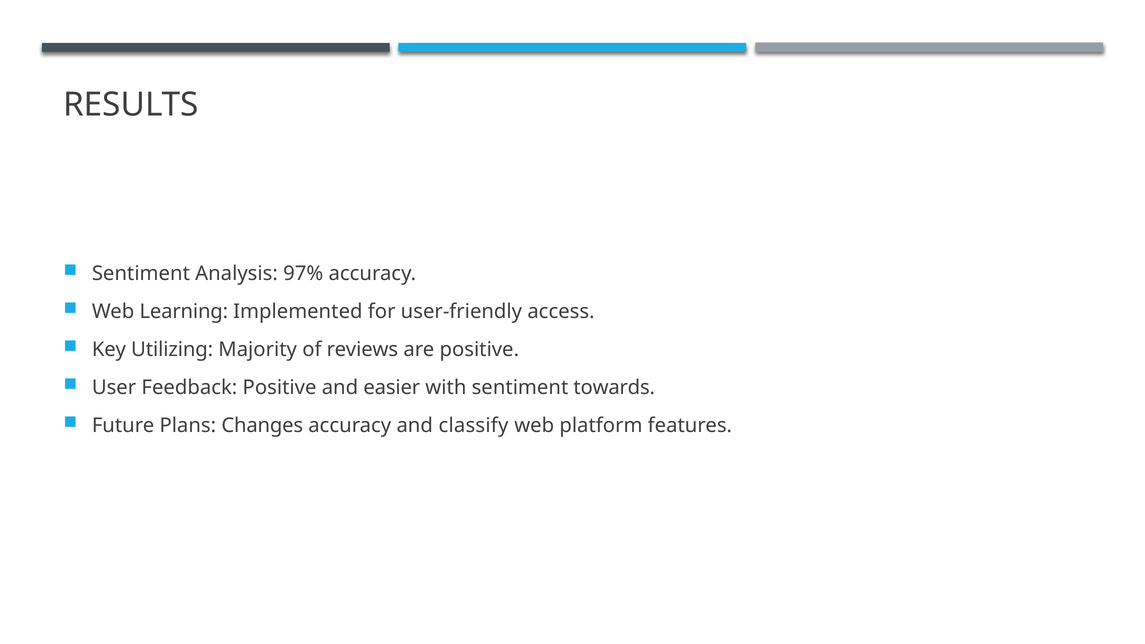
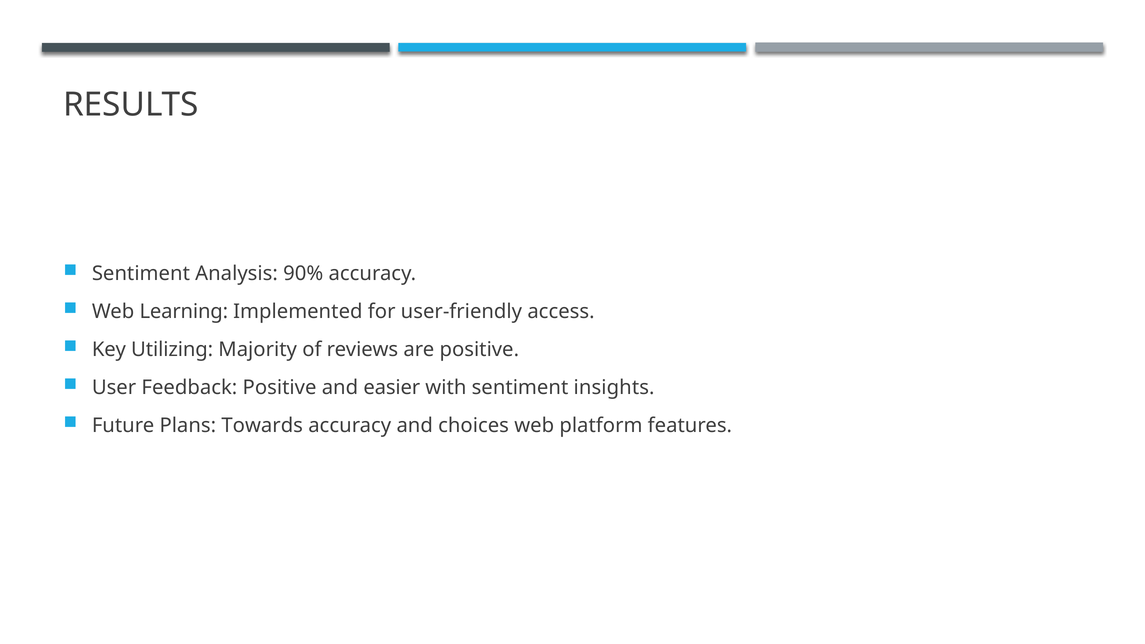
97%: 97% -> 90%
towards: towards -> insights
Changes: Changes -> Towards
classify: classify -> choices
